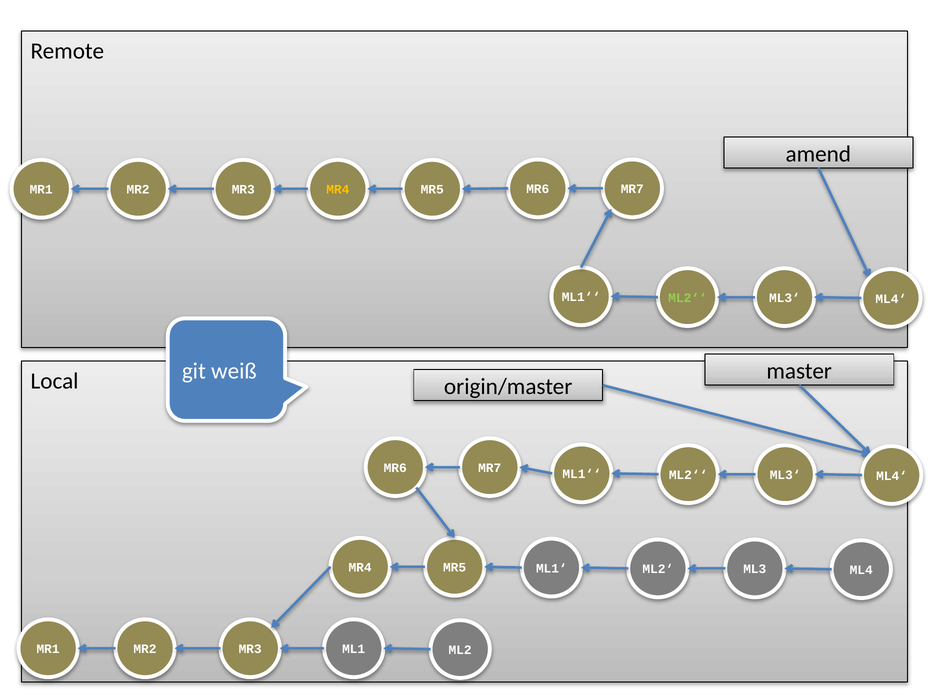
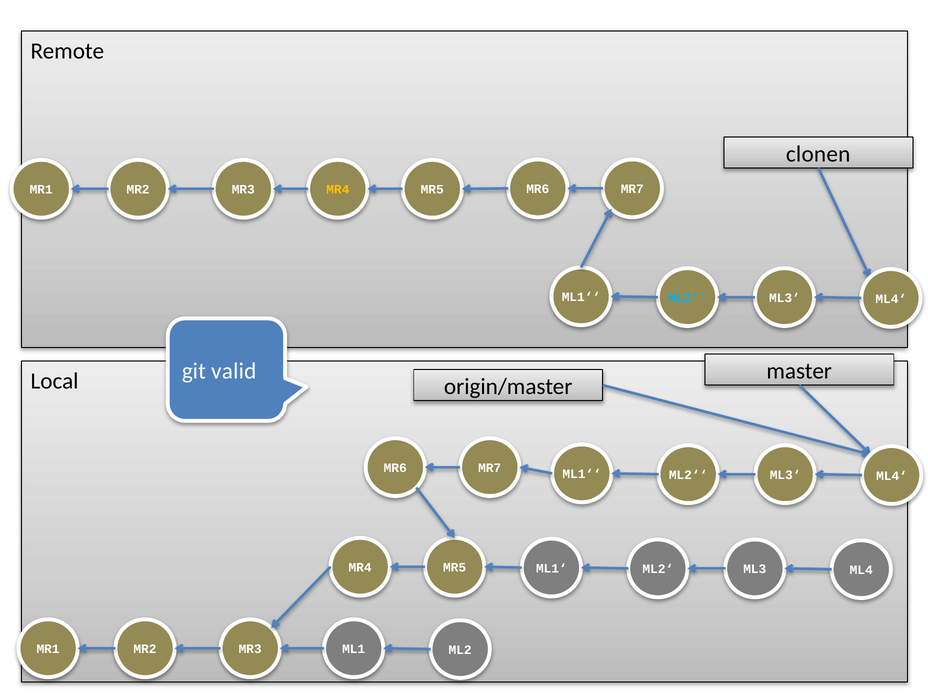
amend: amend -> clonen
ML2‘‘ at (688, 298) colour: light green -> light blue
weiß: weiß -> valid
